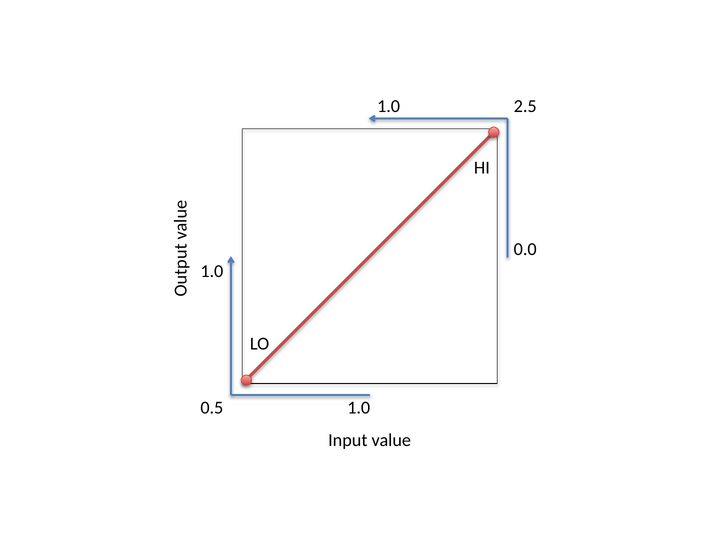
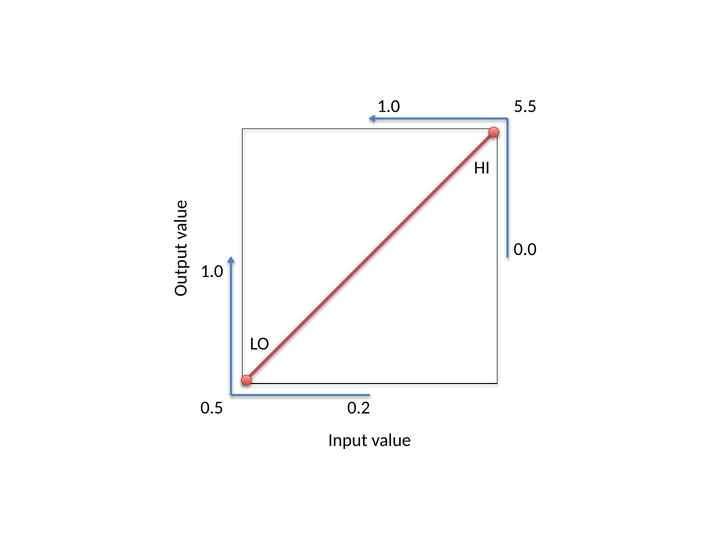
2.5: 2.5 -> 5.5
0.5 1.0: 1.0 -> 0.2
